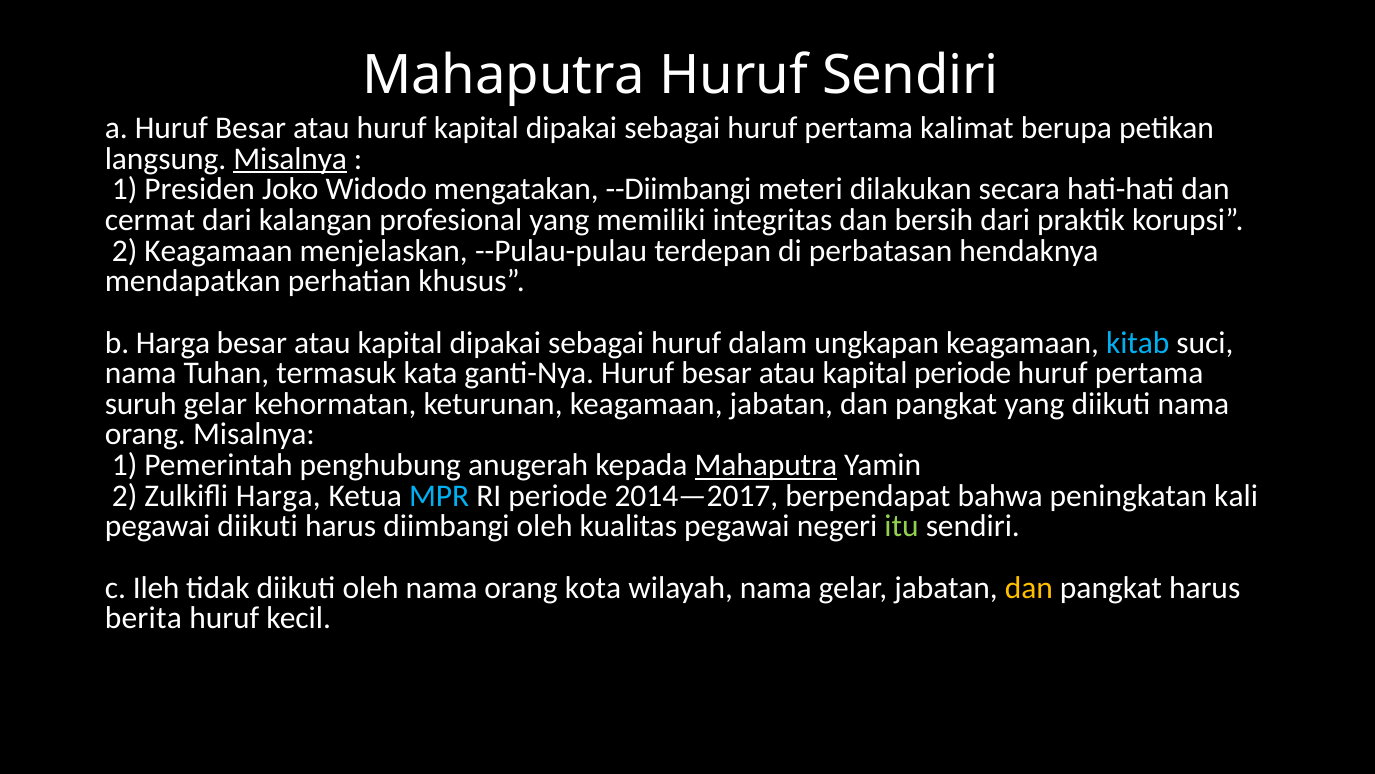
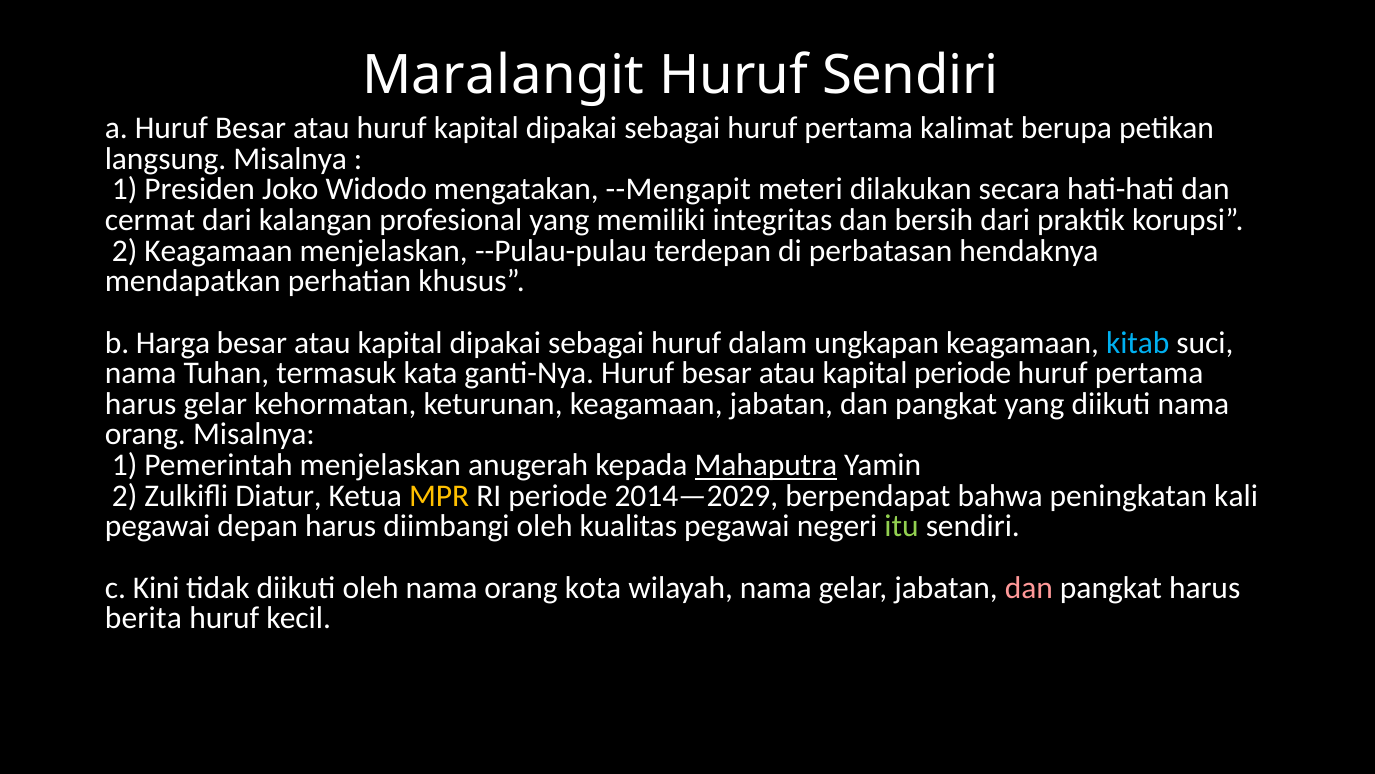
Mahaputra at (504, 75): Mahaputra -> Maralangit
Misalnya at (290, 159) underline: present -> none
--Diimbangi: --Diimbangi -> --Mengapit
suruh at (141, 404): suruh -> harus
Pemerintah penghubung: penghubung -> menjelaskan
Zulkifli Harga: Harga -> Diatur
MPR colour: light blue -> yellow
2014—2017: 2014—2017 -> 2014—2029
pegawai diikuti: diikuti -> depan
Ileh: Ileh -> Kini
dan at (1029, 587) colour: yellow -> pink
